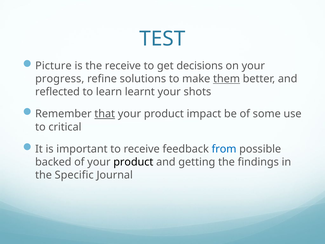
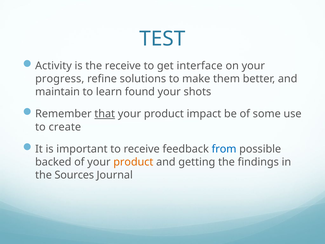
Picture: Picture -> Activity
decisions: decisions -> interface
them underline: present -> none
reflected: reflected -> maintain
learnt: learnt -> found
critical: critical -> create
product at (133, 162) colour: black -> orange
Specific: Specific -> Sources
